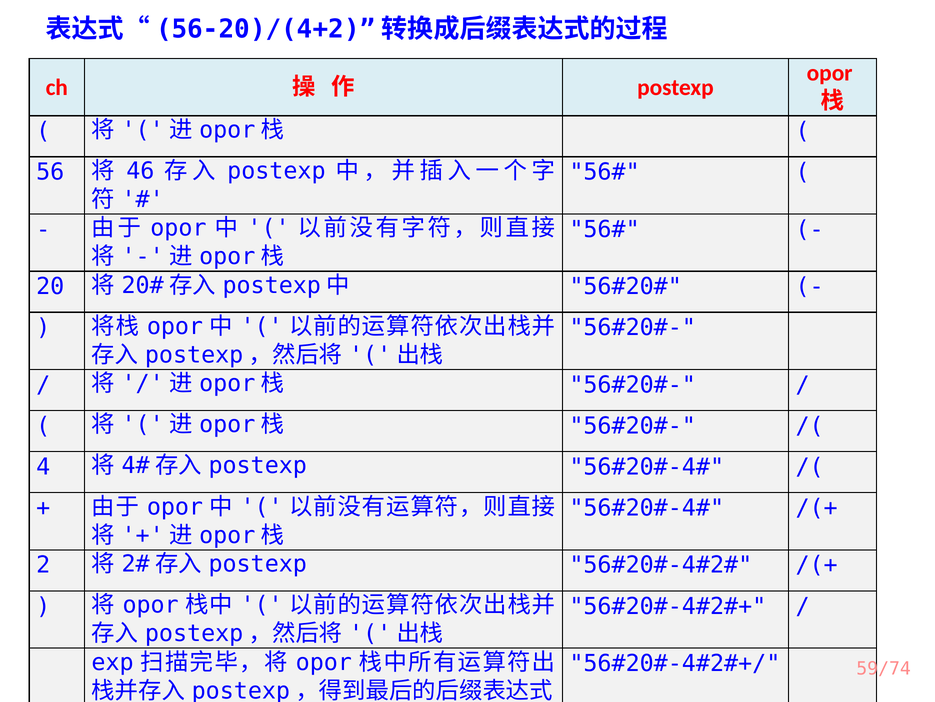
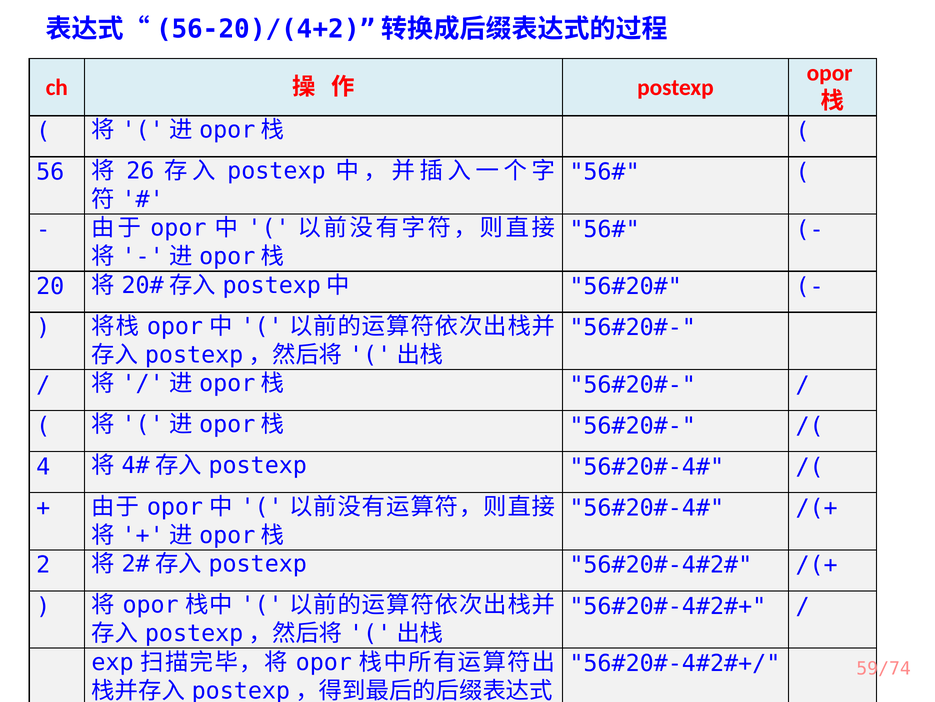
46: 46 -> 26
